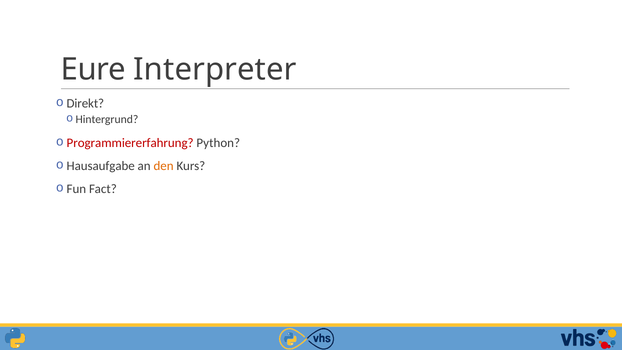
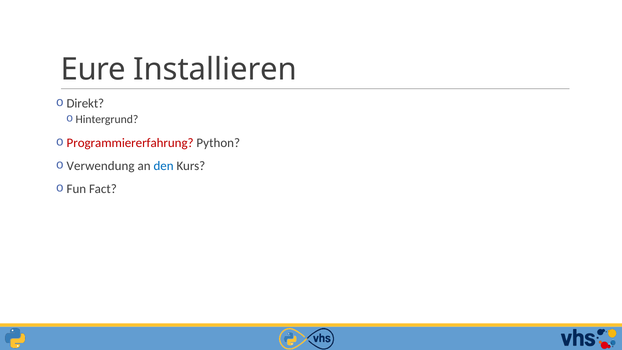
Interpreter: Interpreter -> Installieren
Hausaufgabe: Hausaufgabe -> Verwendung
den colour: orange -> blue
